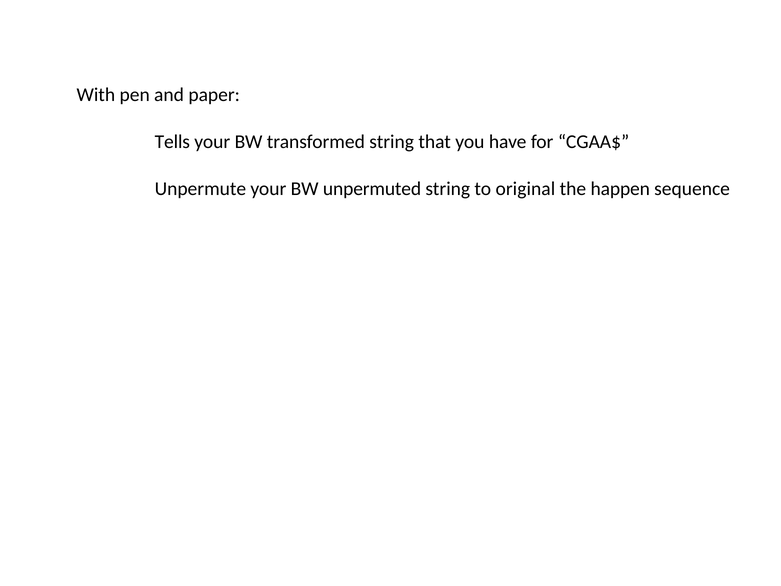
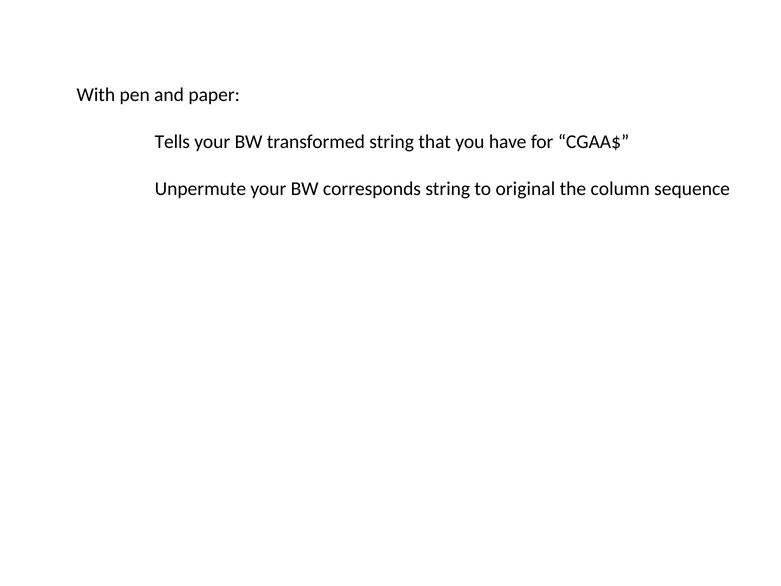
unpermuted: unpermuted -> corresponds
happen: happen -> column
